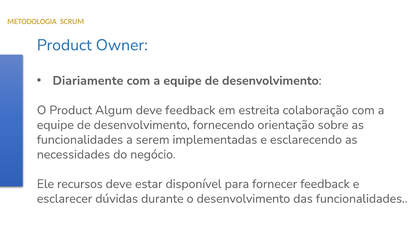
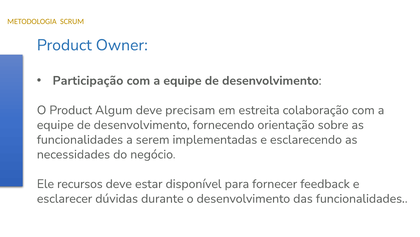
Diariamente: Diariamente -> Participação
deve feedback: feedback -> precisam
